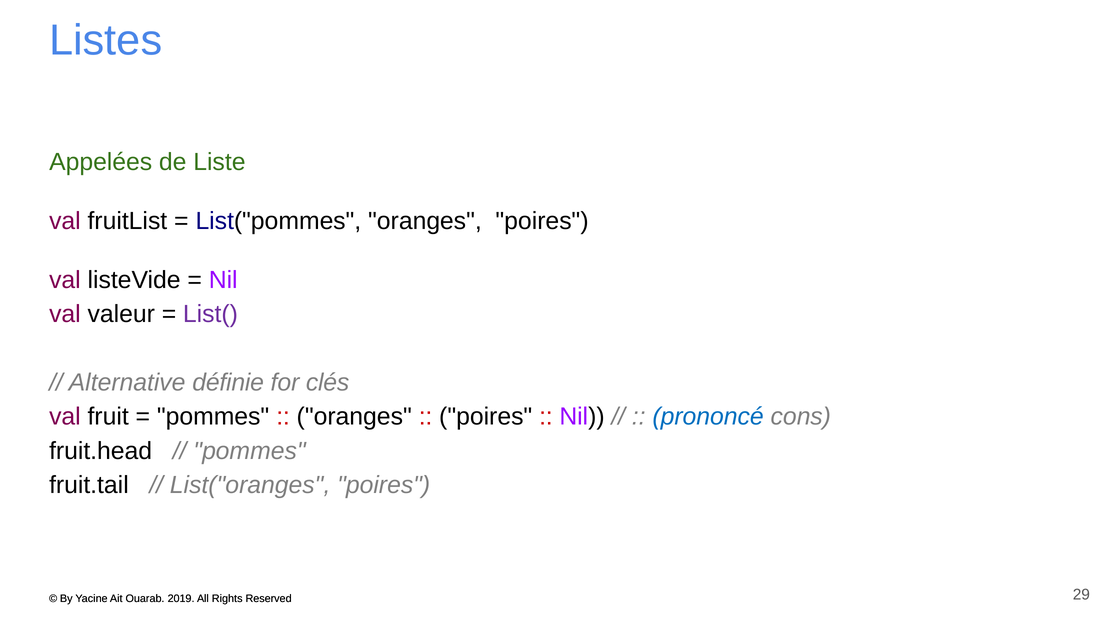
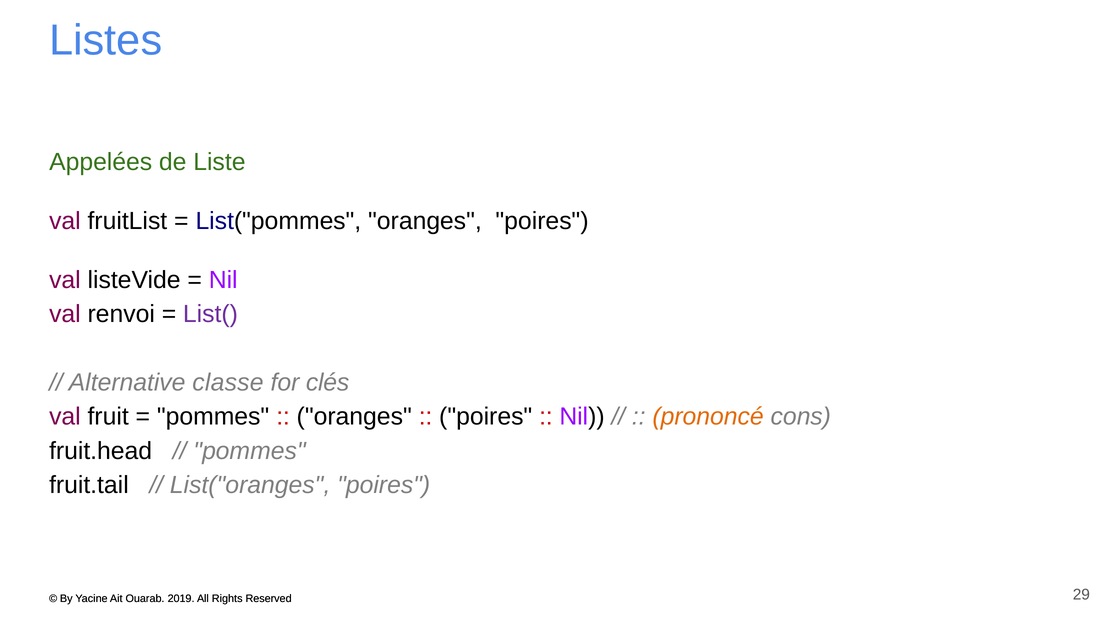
valeur: valeur -> renvoi
définie: définie -> classe
prononcé colour: blue -> orange
